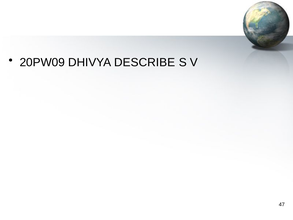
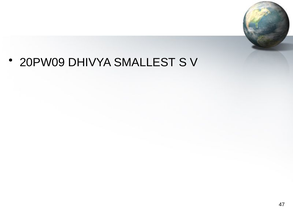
DESCRIBE: DESCRIBE -> SMALLEST
